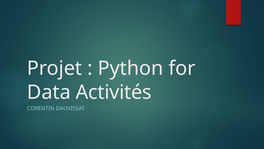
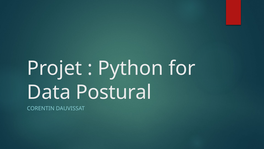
Activités: Activités -> Postural
